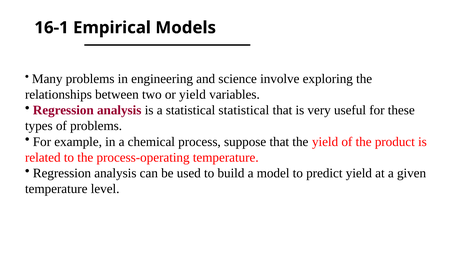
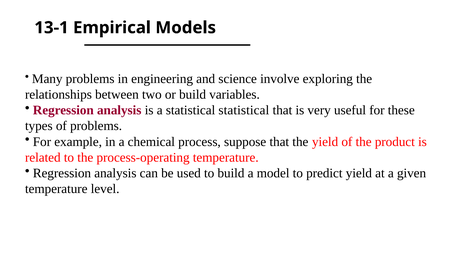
16-1: 16-1 -> 13-1
or yield: yield -> build
